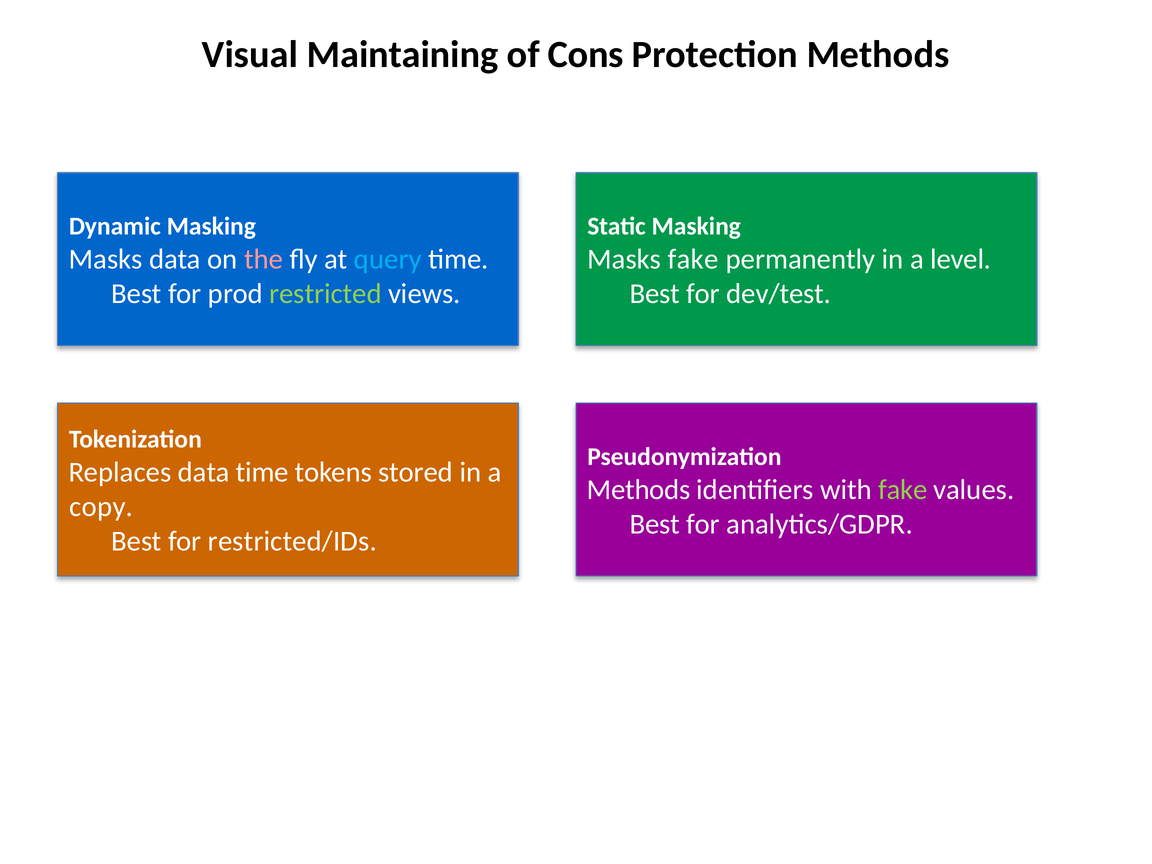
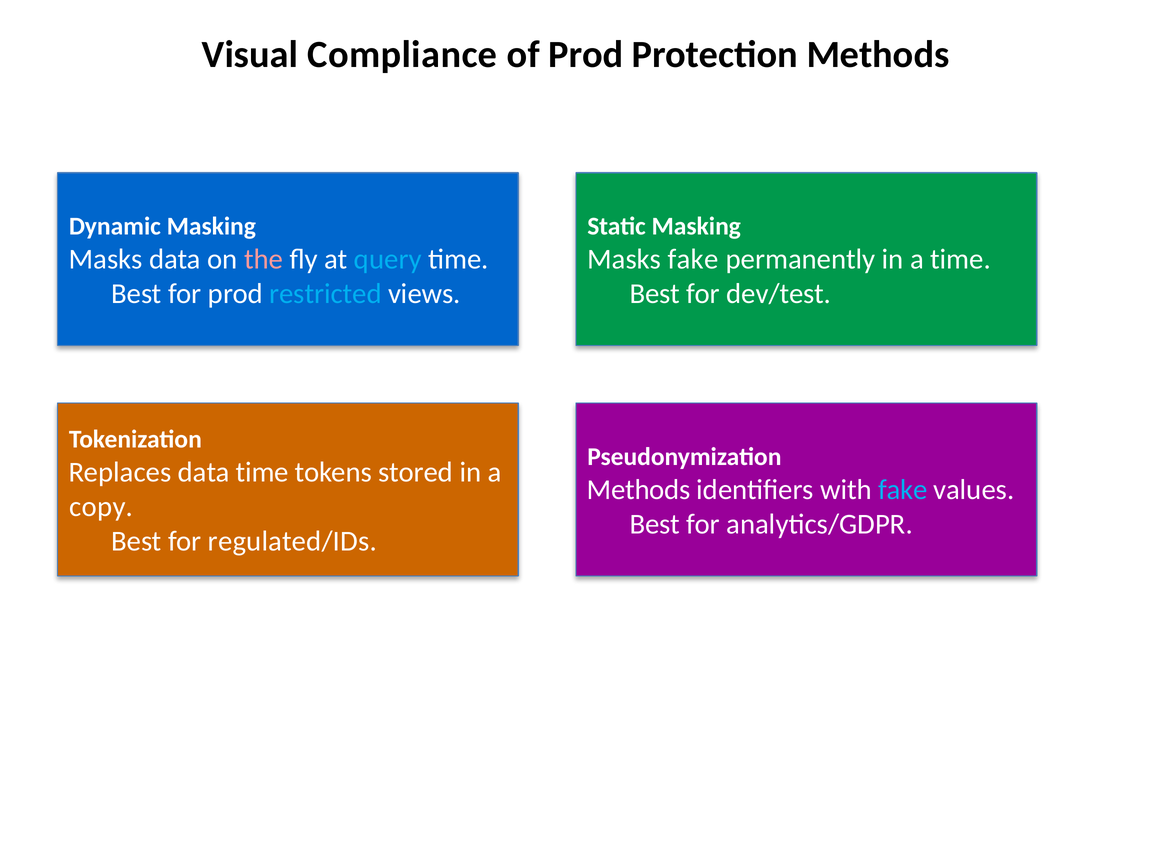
Maintaining: Maintaining -> Compliance
of Cons: Cons -> Prod
a level: level -> time
restricted colour: light green -> light blue
fake at (903, 490) colour: light green -> light blue
restricted/IDs: restricted/IDs -> regulated/IDs
